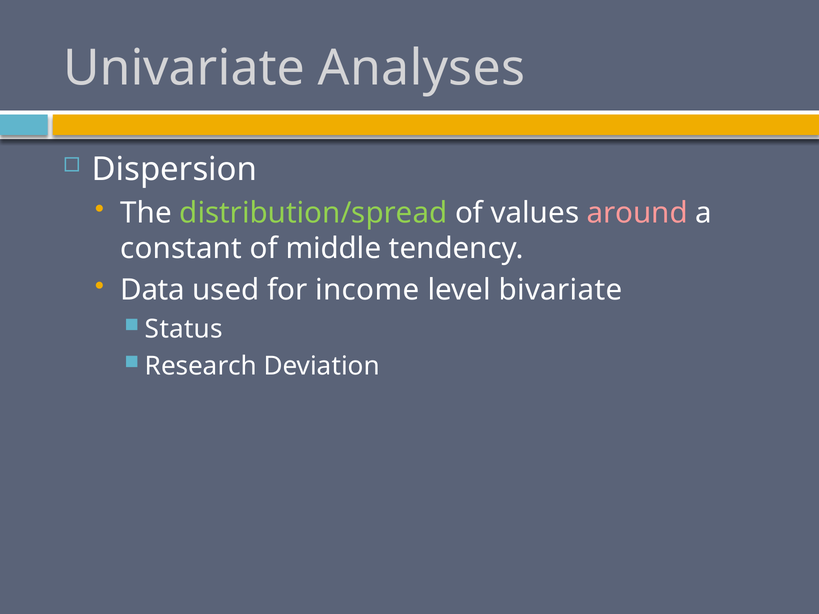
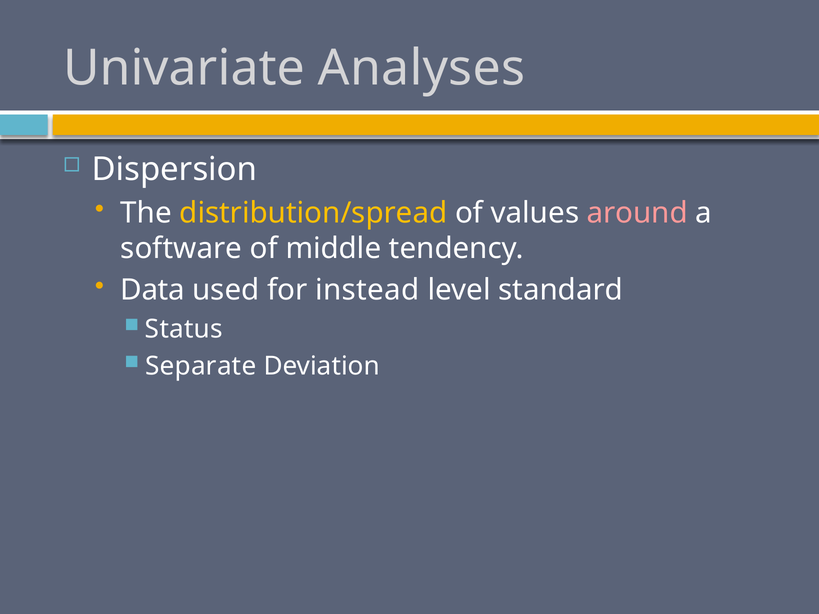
distribution/spread colour: light green -> yellow
constant: constant -> software
income: income -> instead
bivariate: bivariate -> standard
Research: Research -> Separate
